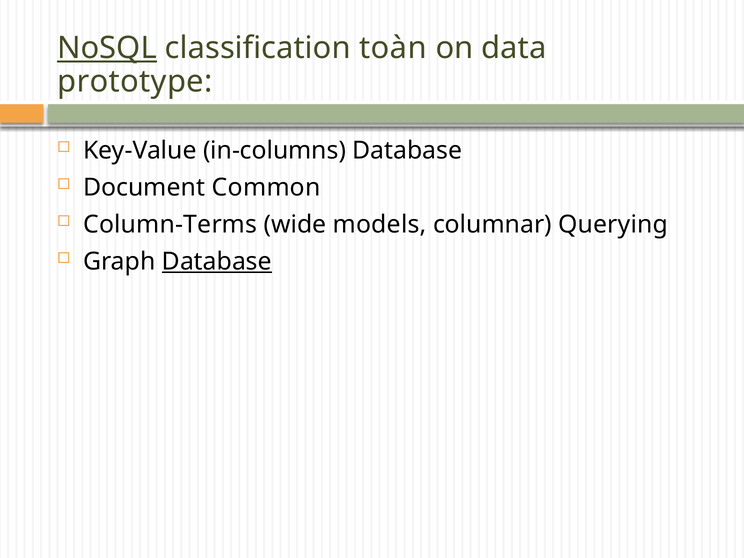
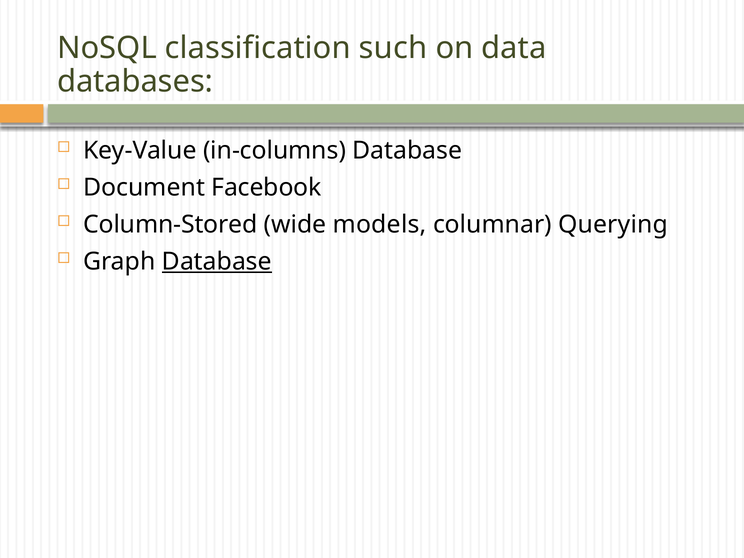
NoSQL underline: present -> none
toàn: toàn -> such
prototype: prototype -> databases
Common: Common -> Facebook
Column-Terms: Column-Terms -> Column-Stored
